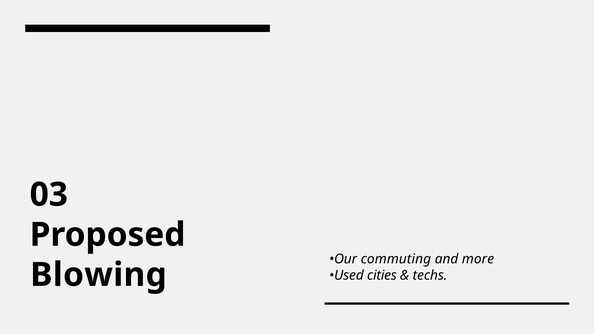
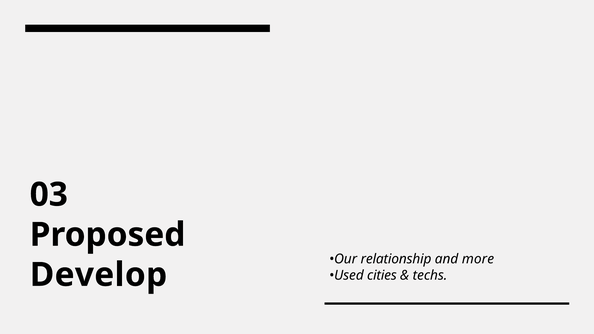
commuting: commuting -> relationship
Blowing: Blowing -> Develop
